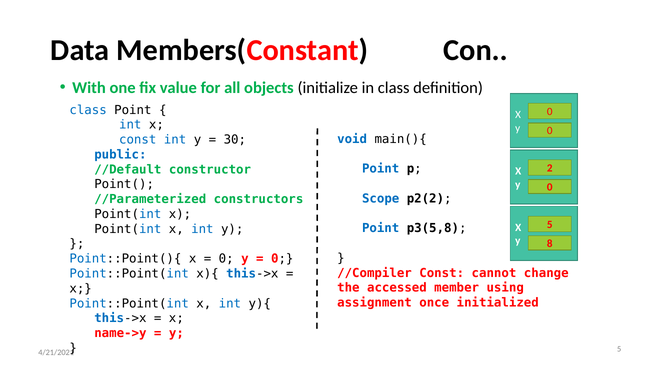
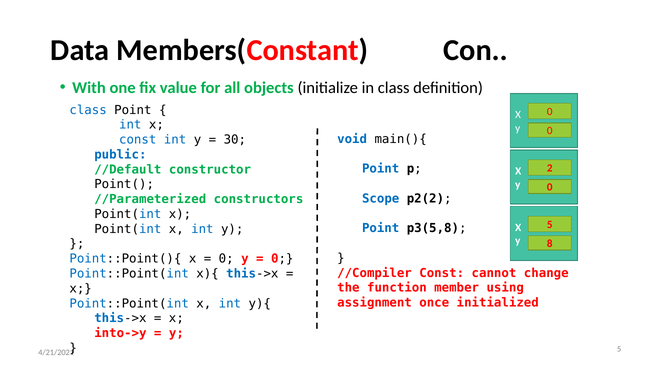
accessed: accessed -> function
name->y: name->y -> into->y
